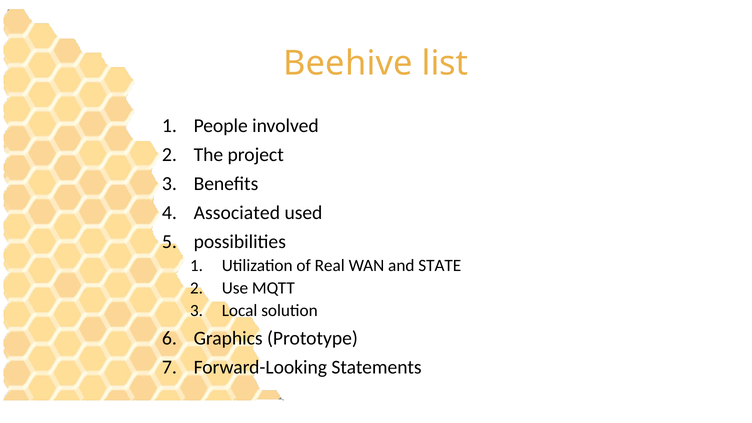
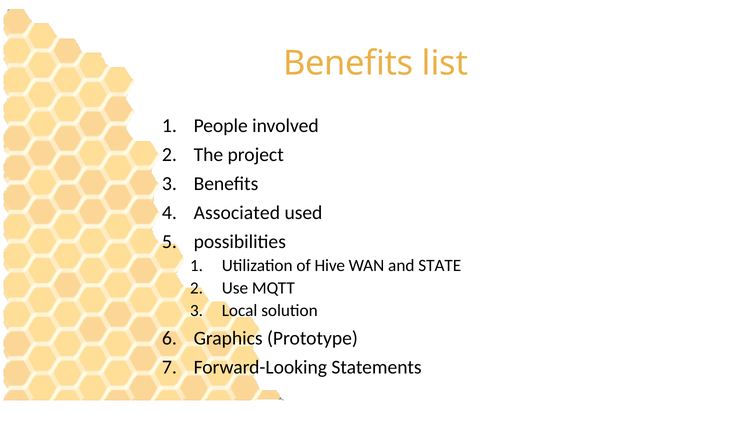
Beehive at (348, 63): Beehive -> Benefits
Real: Real -> Hive
